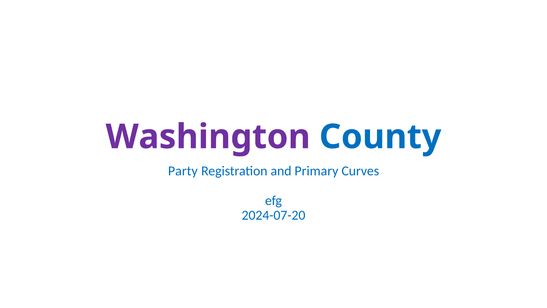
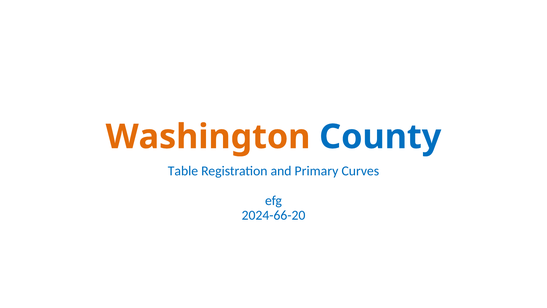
Washington colour: purple -> orange
Party: Party -> Table
2024-07-20: 2024-07-20 -> 2024-66-20
